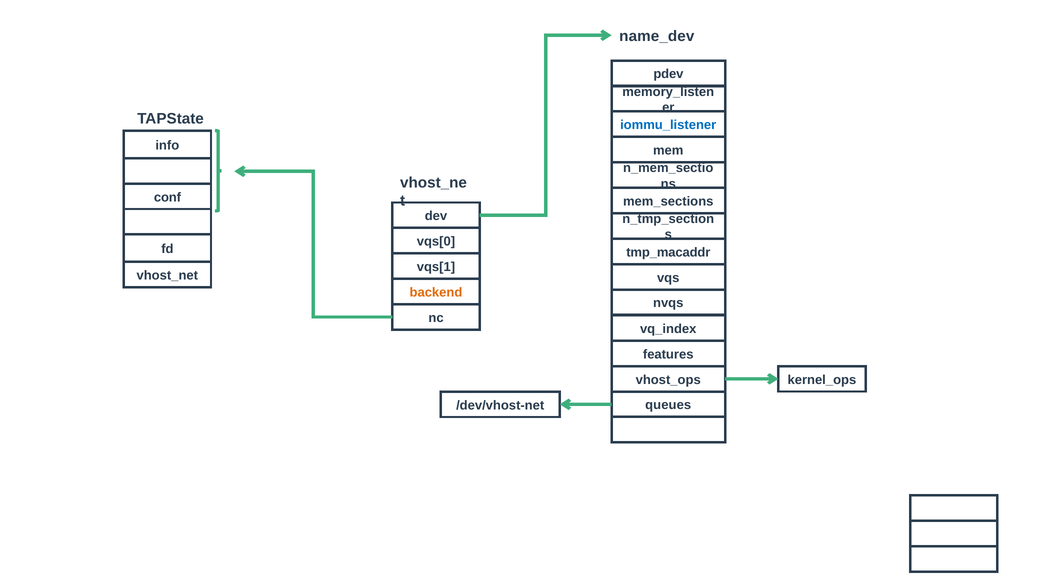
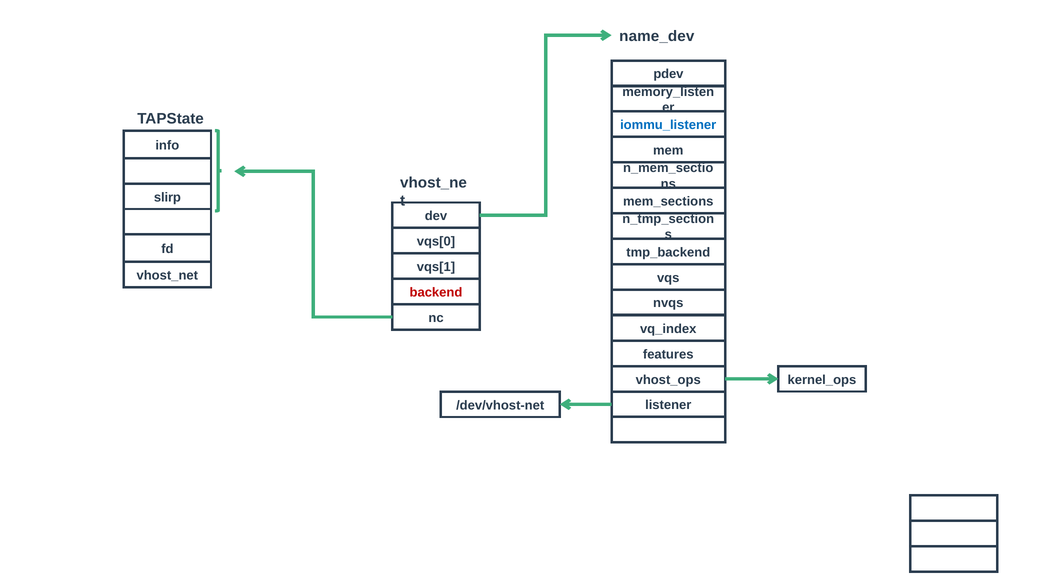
conf: conf -> slirp
tmp_macaddr: tmp_macaddr -> tmp_backend
backend colour: orange -> red
queues: queues -> listener
